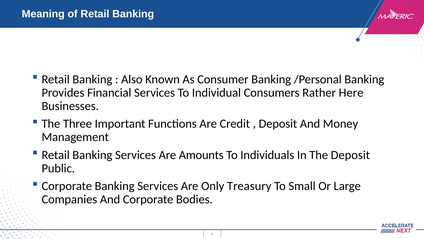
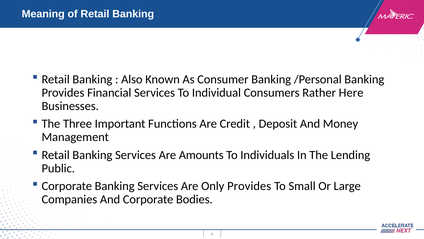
The Deposit: Deposit -> Lending
Only Treasury: Treasury -> Provides
